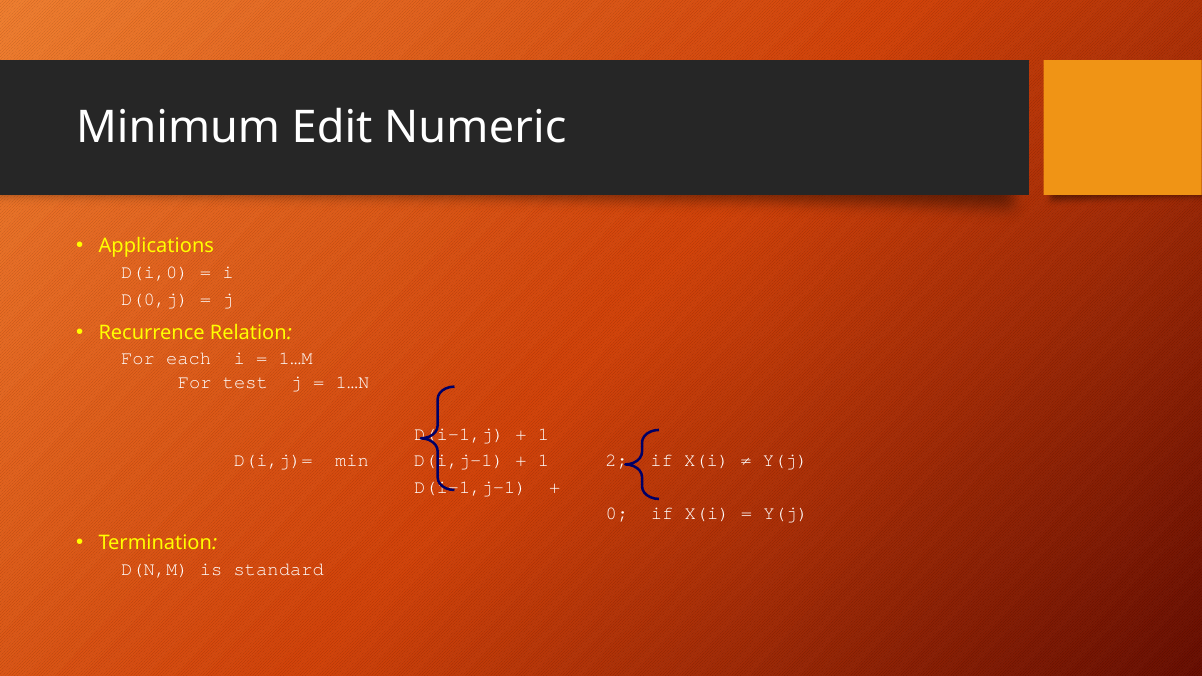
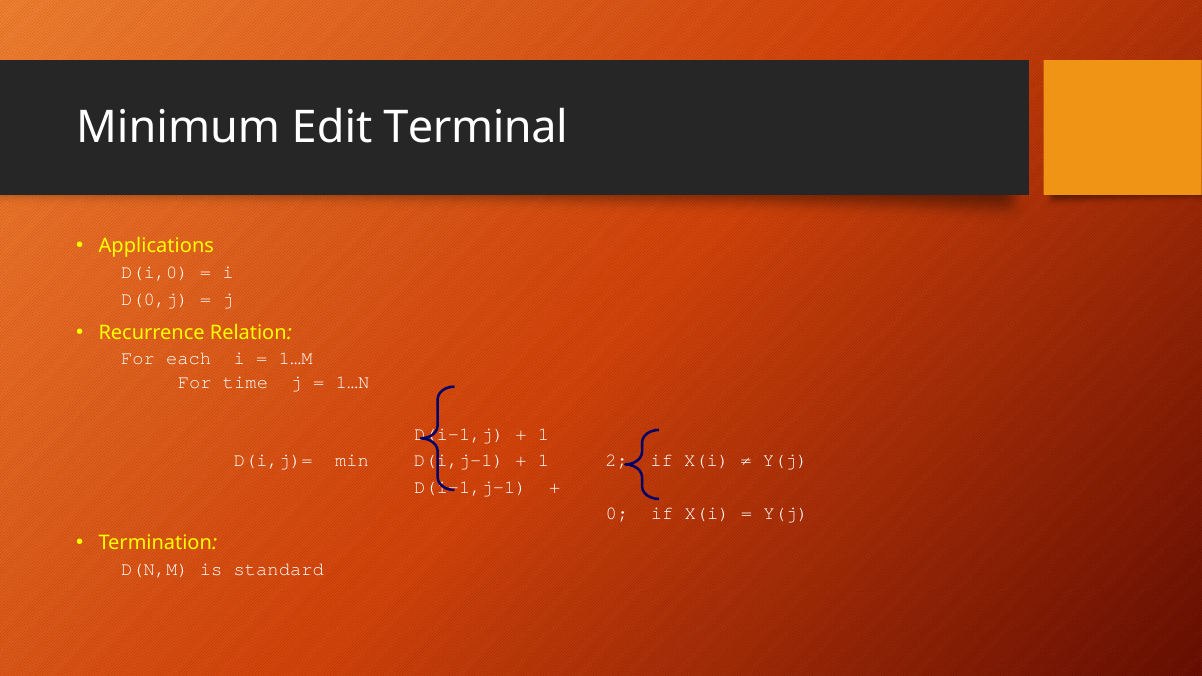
Numeric: Numeric -> Terminal
test: test -> time
